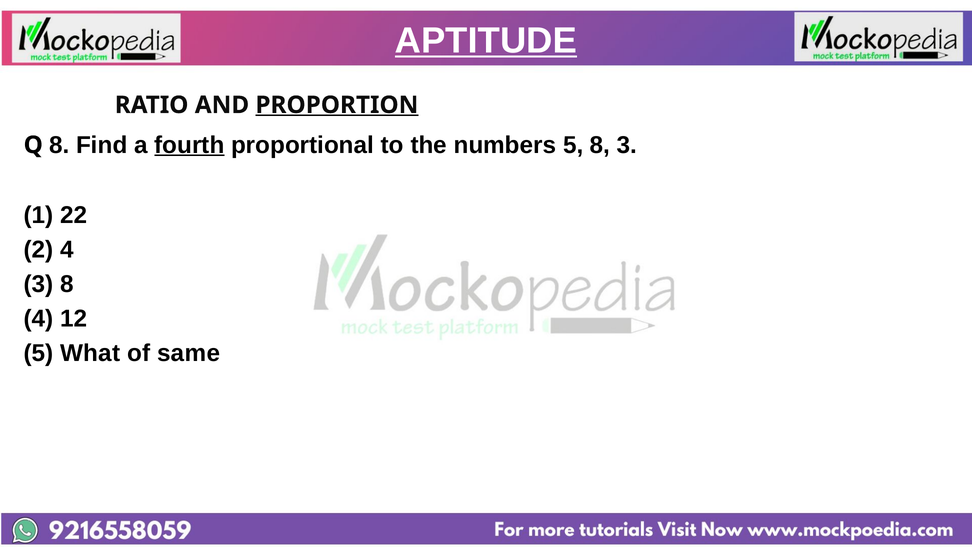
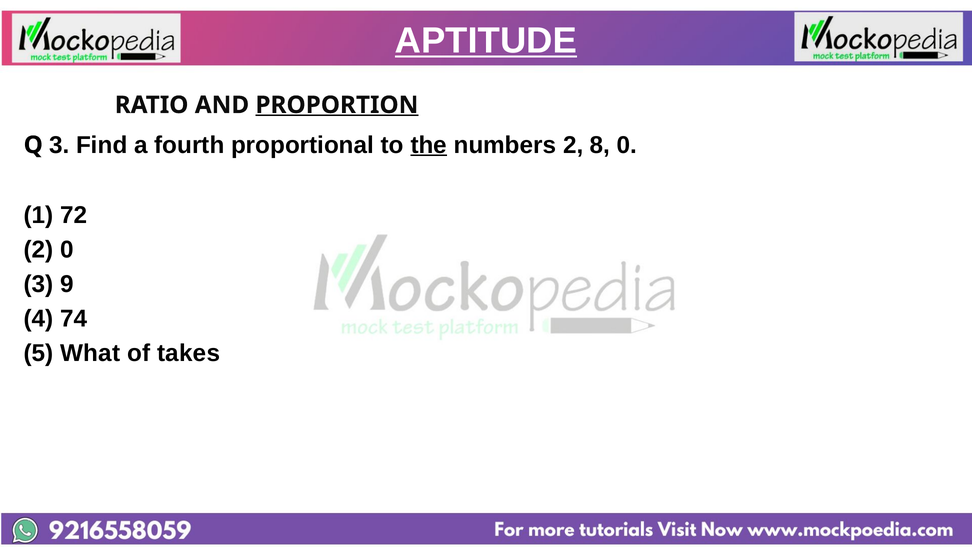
Q 8: 8 -> 3
fourth underline: present -> none
the underline: none -> present
numbers 5: 5 -> 2
8 3: 3 -> 0
22: 22 -> 72
2 4: 4 -> 0
3 8: 8 -> 9
12: 12 -> 74
same: same -> takes
